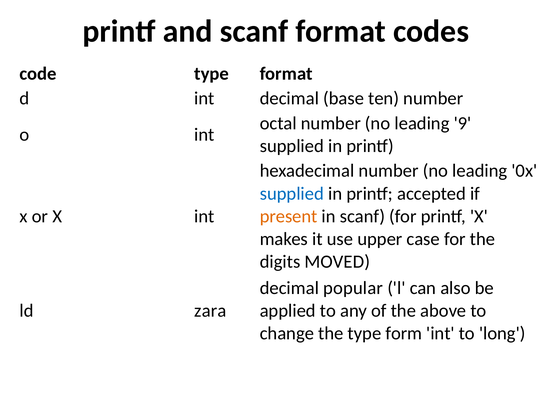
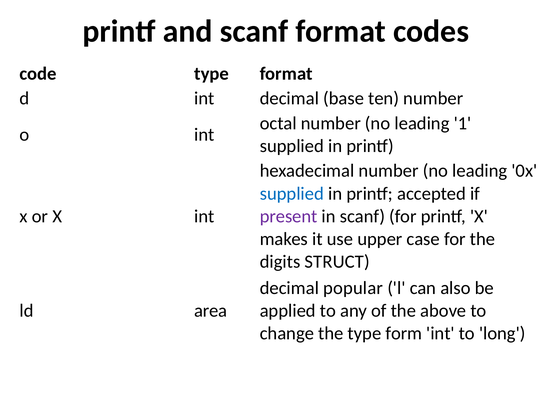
9: 9 -> 1
present colour: orange -> purple
MOVED: MOVED -> STRUCT
zara: zara -> area
